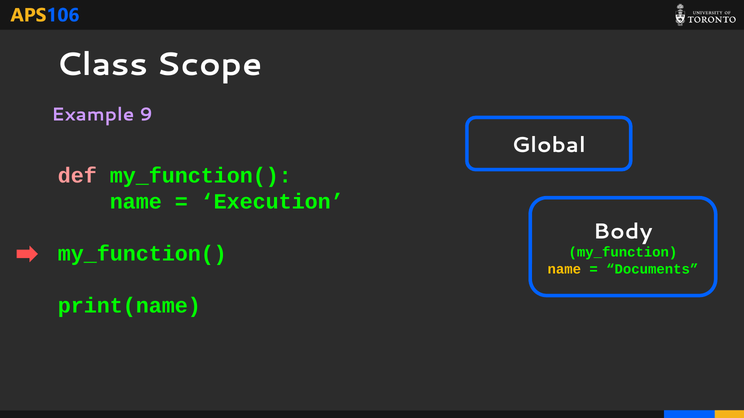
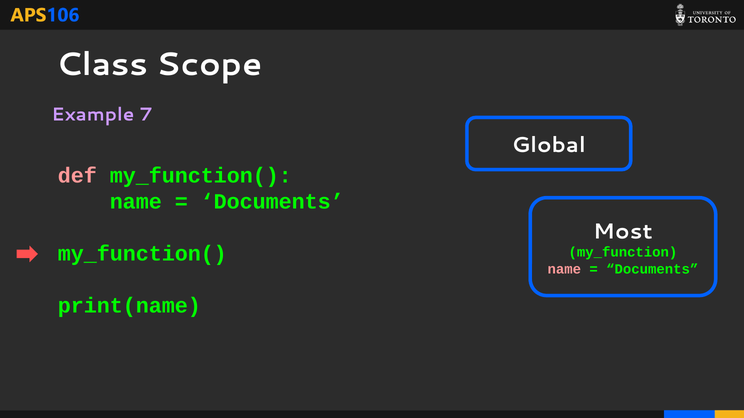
9: 9 -> 7
Execution at (272, 202): Execution -> Documents
Body: Body -> Most
name at (564, 269) colour: yellow -> pink
